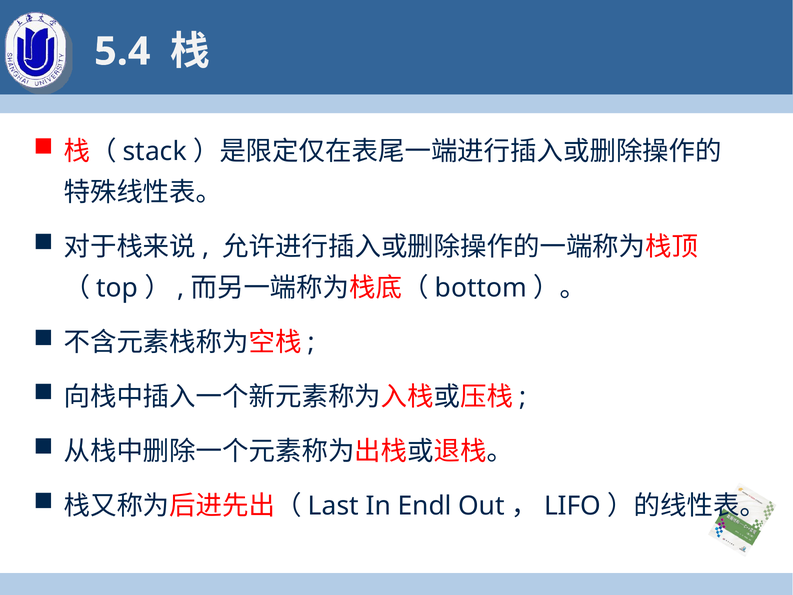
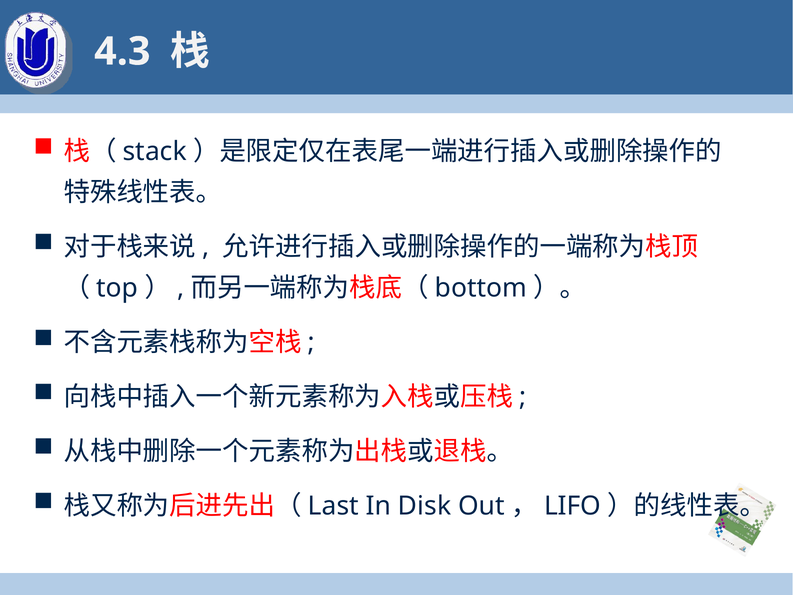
5.4: 5.4 -> 4.3
Endl: Endl -> Disk
